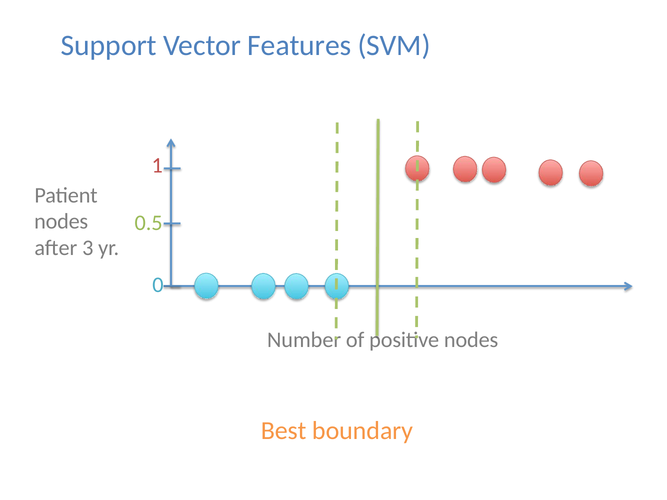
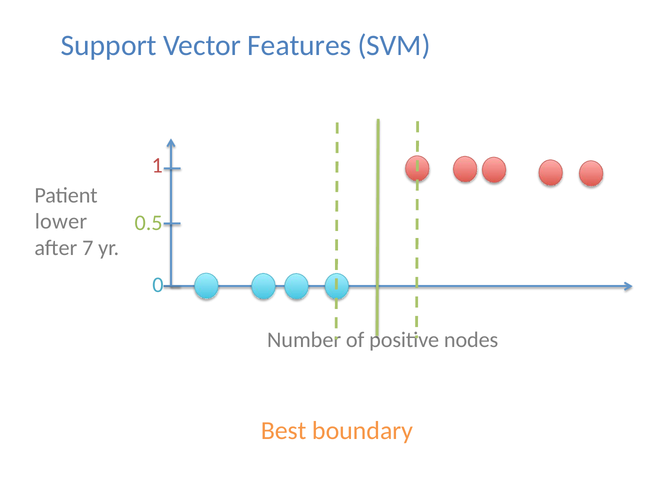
nodes at (61, 222): nodes -> lower
3: 3 -> 7
